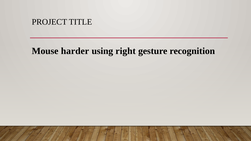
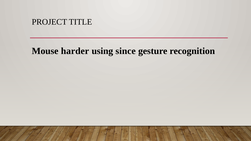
right: right -> since
